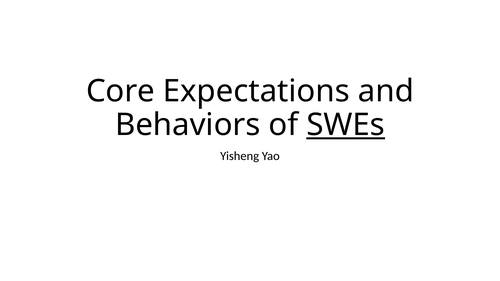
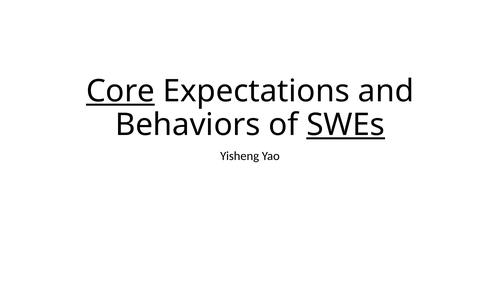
Core underline: none -> present
